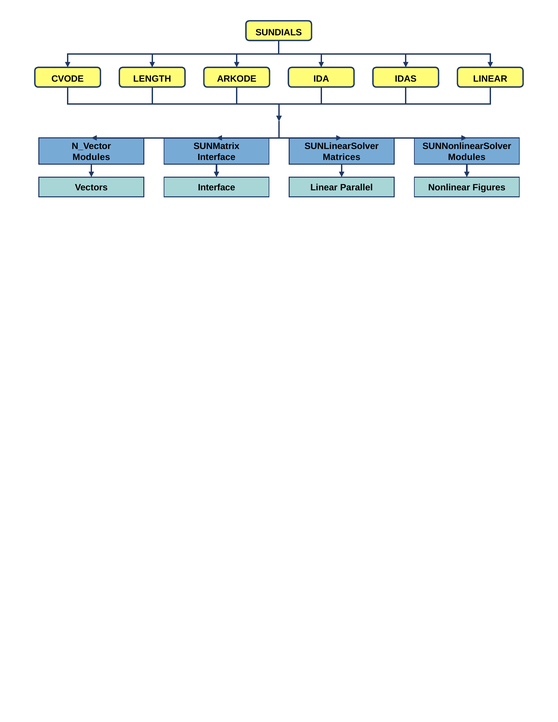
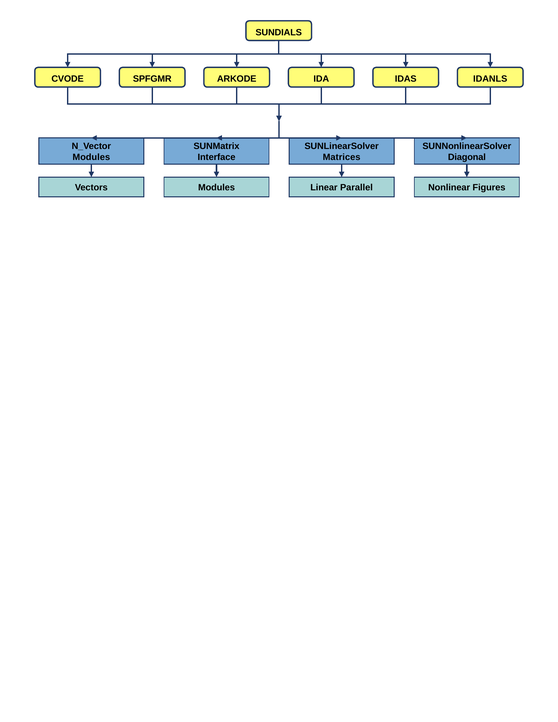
LENGTH: LENGTH -> SPFGMR
IDAS LINEAR: LINEAR -> IDANLS
Modules at (467, 157): Modules -> Diagonal
Vectors Interface: Interface -> Modules
